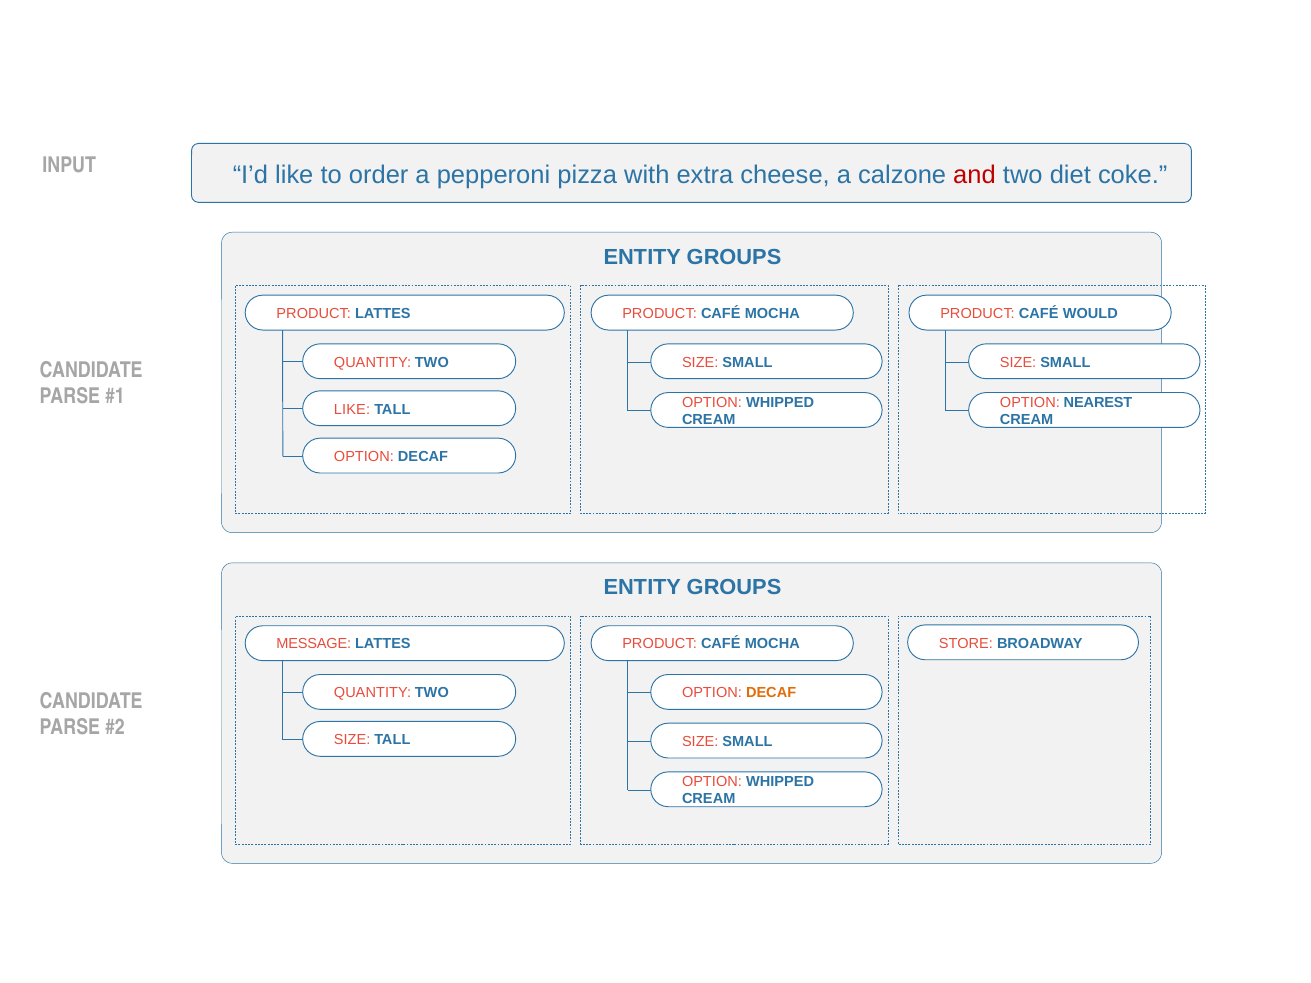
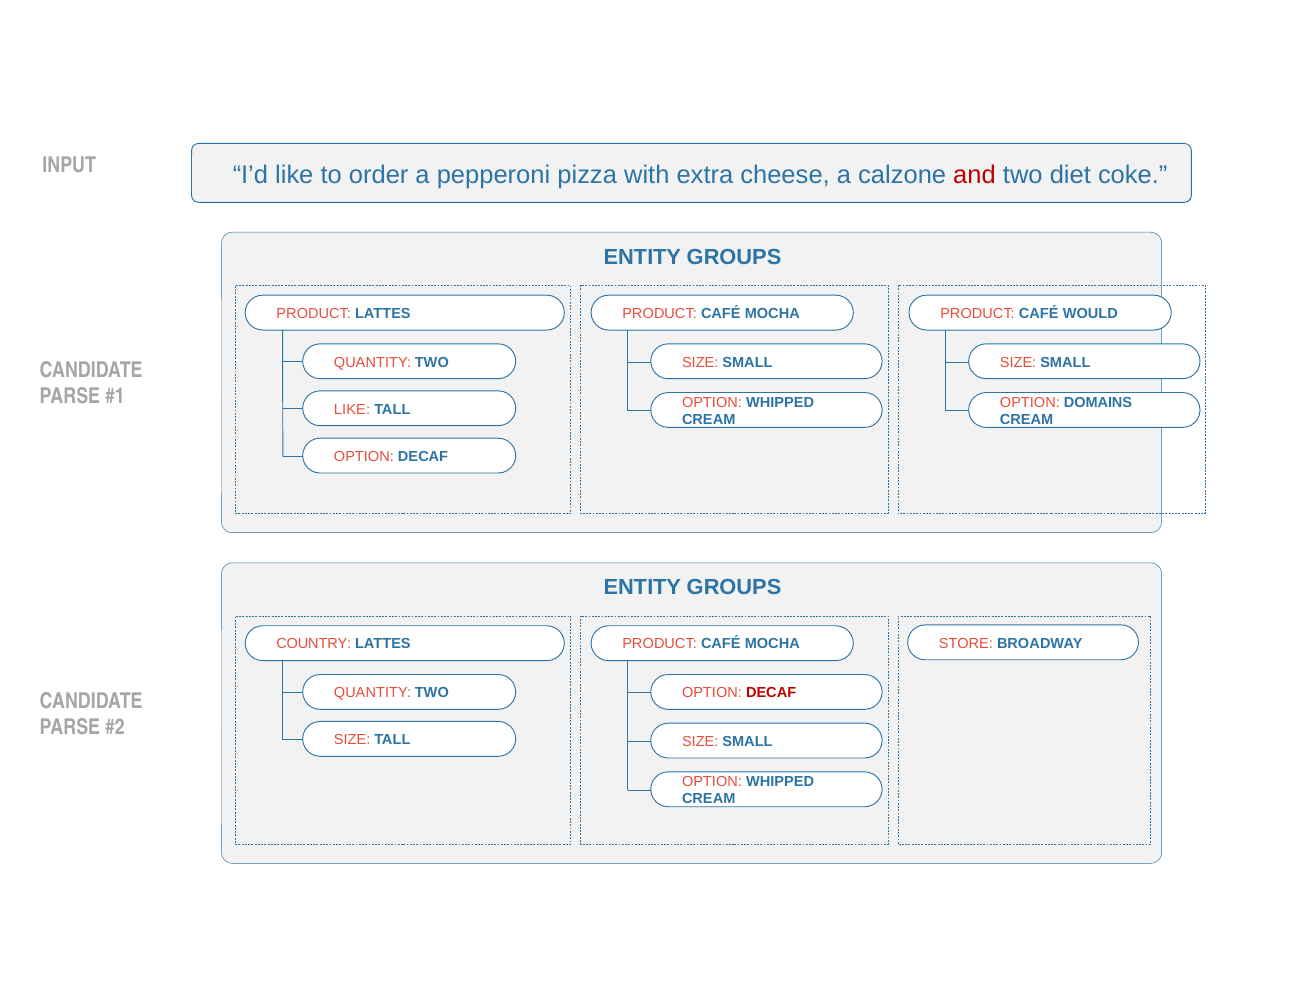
NEAREST: NEAREST -> DOMAINS
MESSAGE: MESSAGE -> COUNTRY
DECAF at (771, 693) colour: orange -> red
